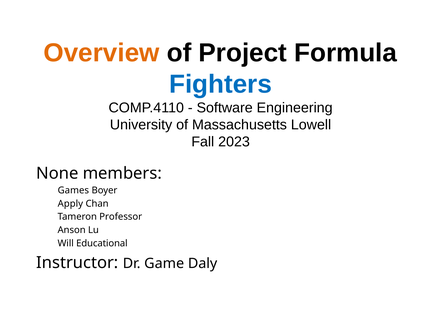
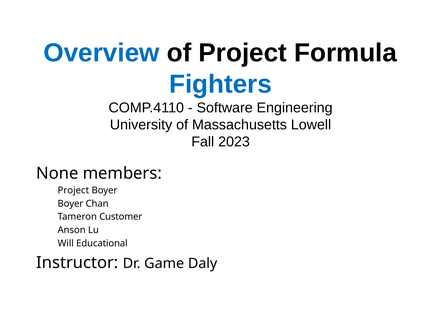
Overview colour: orange -> blue
Games at (73, 190): Games -> Project
Apply at (70, 204): Apply -> Boyer
Professor: Professor -> Customer
